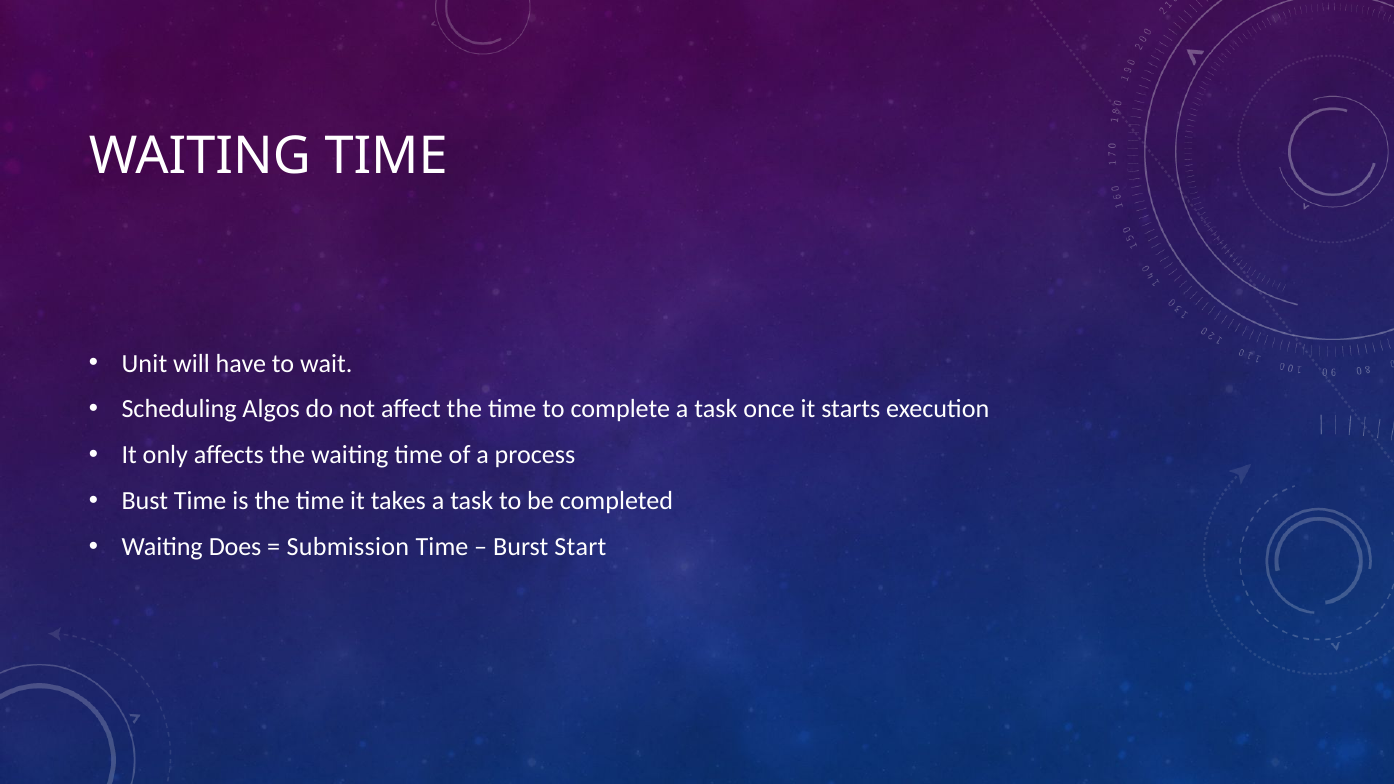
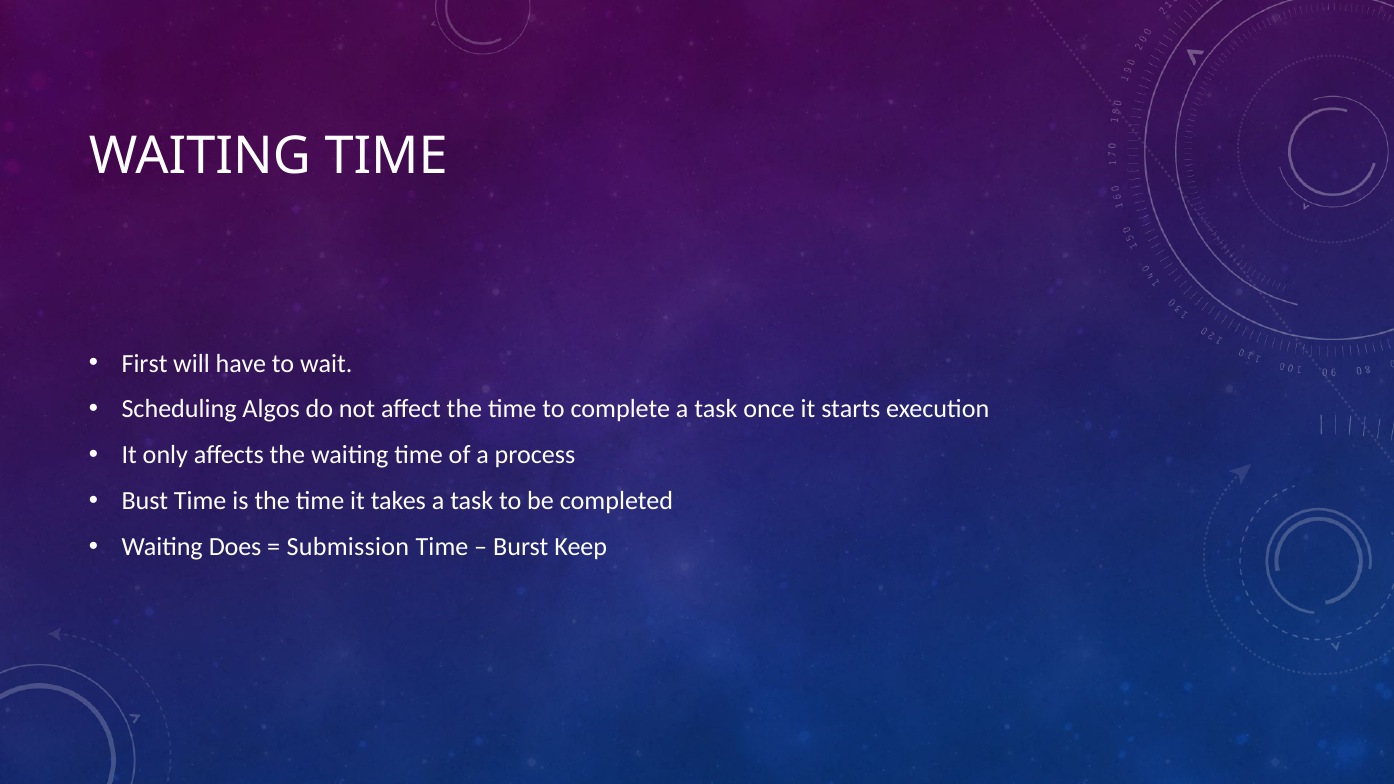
Unit: Unit -> First
Start: Start -> Keep
